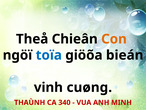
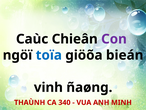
Theå: Theå -> Caùc
Con colour: orange -> purple
cuøng: cuøng -> ñaøng
